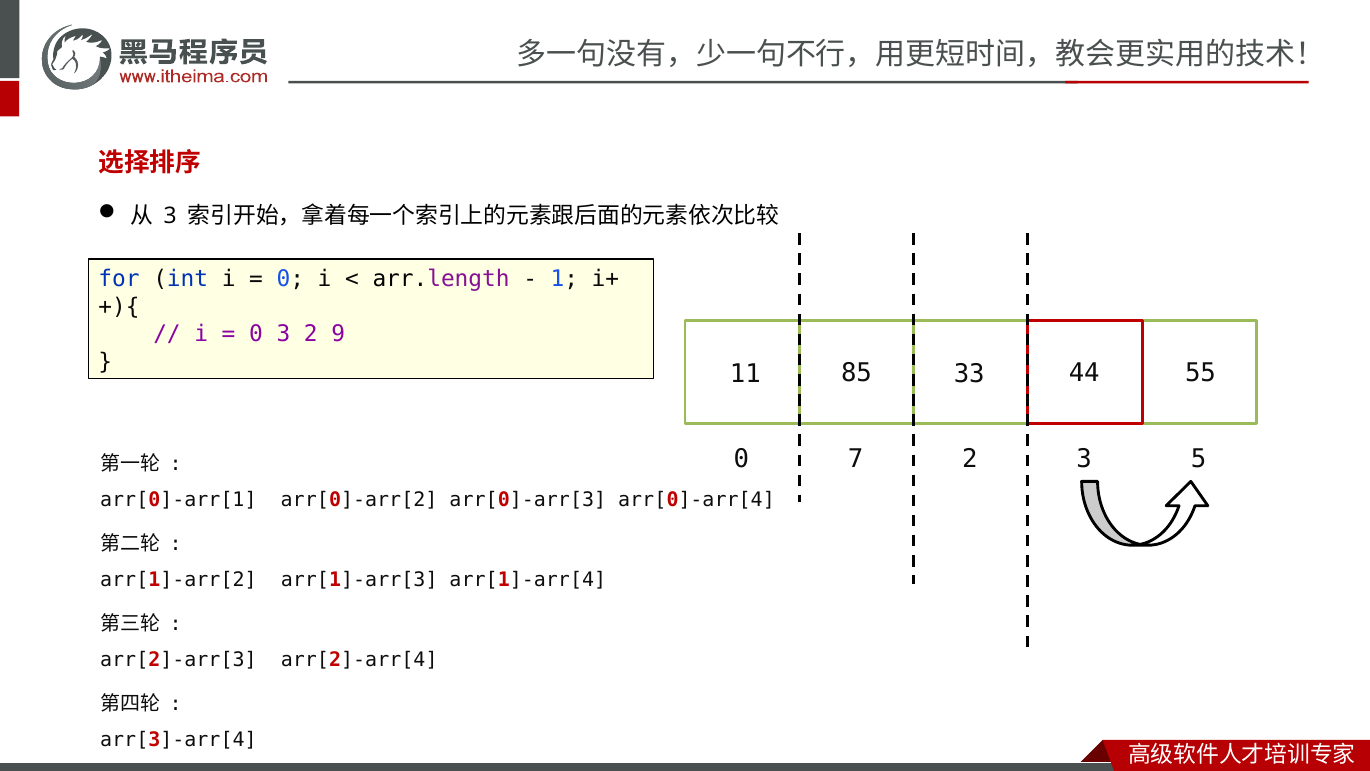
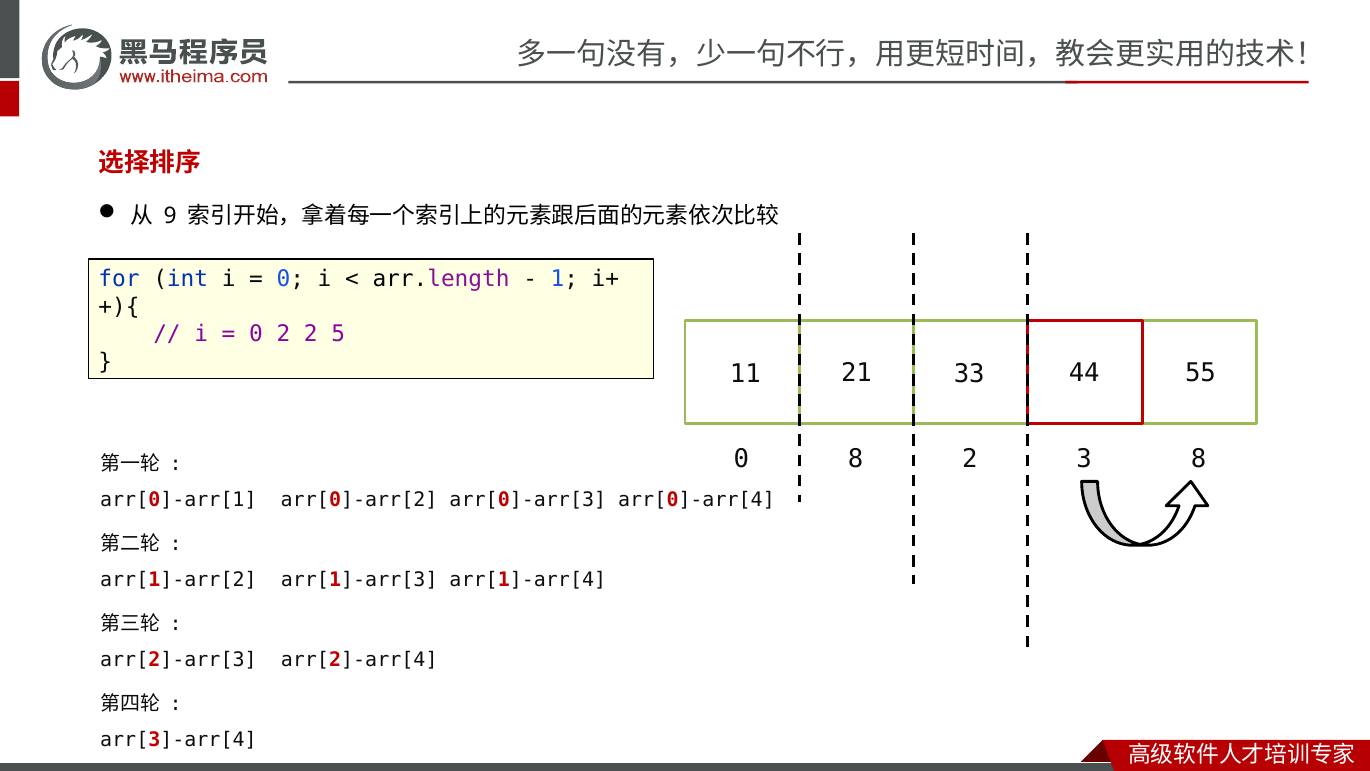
3 at (170, 215): 3 -> 9
0 3: 3 -> 2
9: 9 -> 5
85: 85 -> 21
0 7: 7 -> 8
3 5: 5 -> 8
